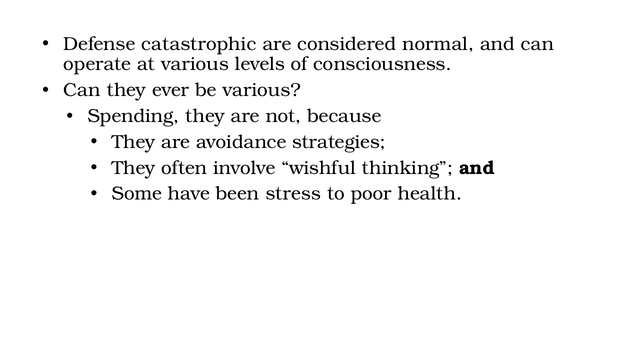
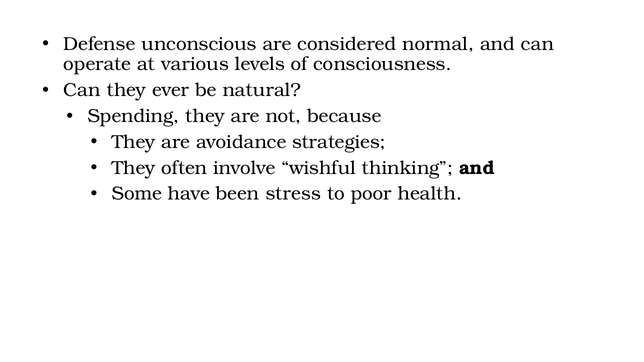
catastrophic: catastrophic -> unconscious
be various: various -> natural
